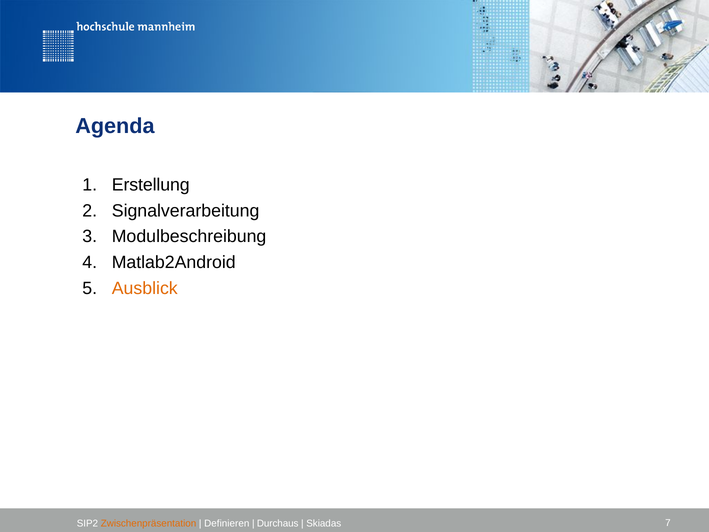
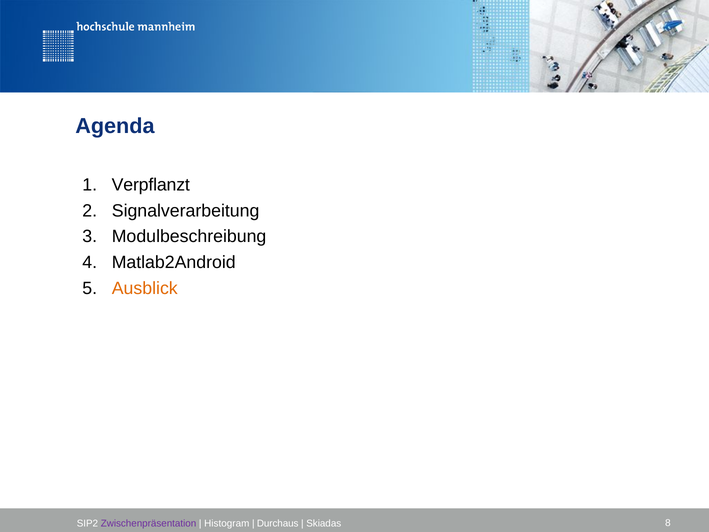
Erstellung: Erstellung -> Verpflanzt
Zwischenpräsentation colour: orange -> purple
Definieren: Definieren -> Histogram
7: 7 -> 8
